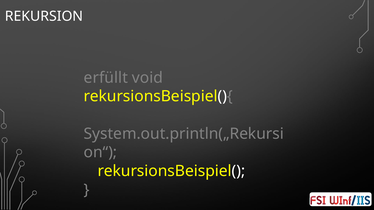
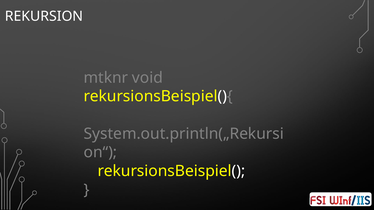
erfüllt: erfüllt -> mtknr
